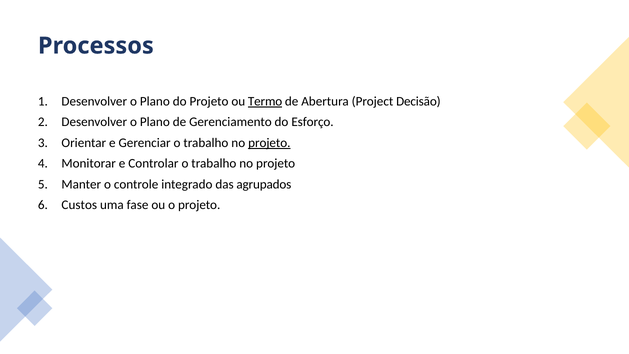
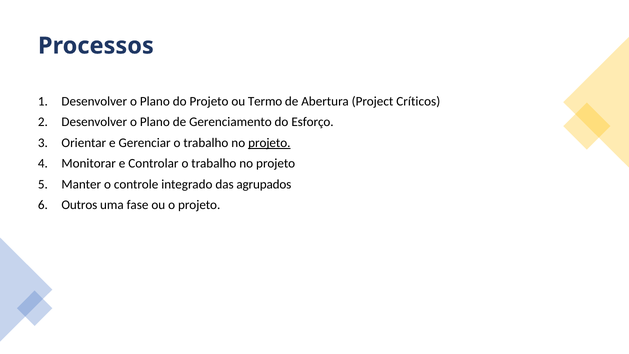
Termo underline: present -> none
Decisão: Decisão -> Críticos
Custos: Custos -> Outros
